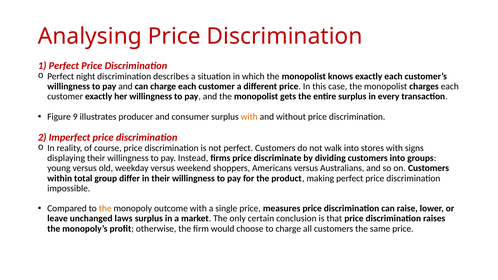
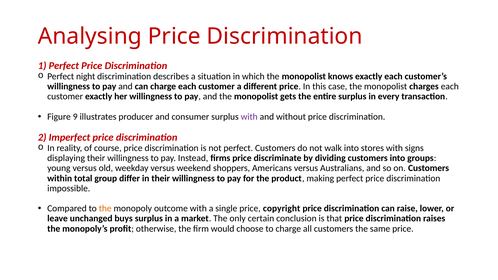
with at (249, 117) colour: orange -> purple
measures: measures -> copyright
laws: laws -> buys
